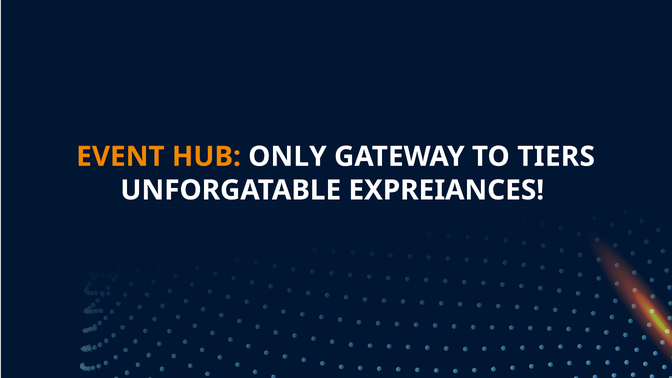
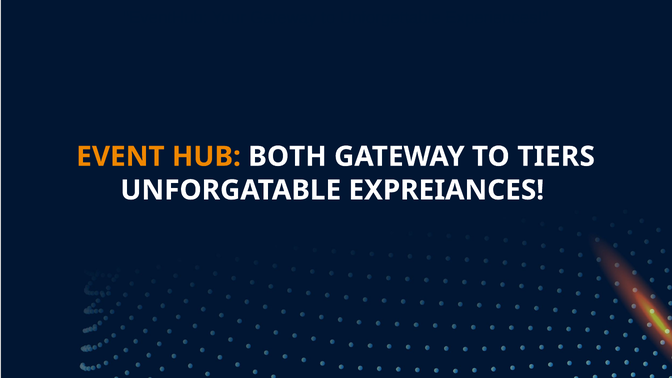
ONLY: ONLY -> BOTH
